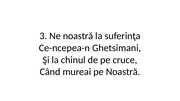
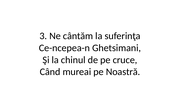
Ne noastră: noastră -> cântăm
